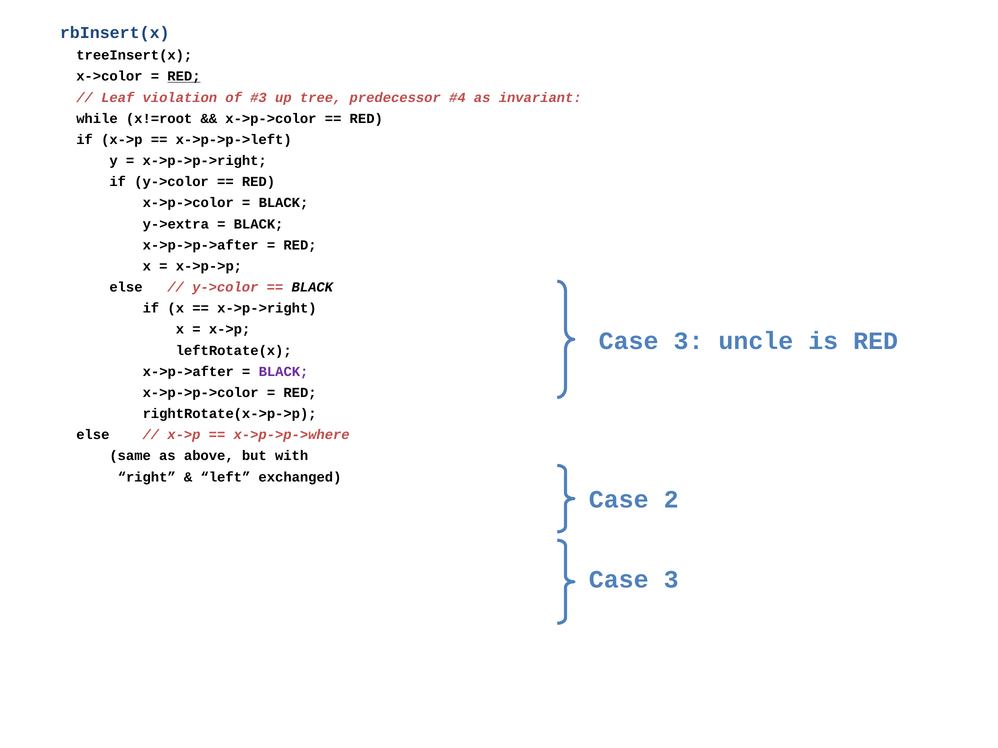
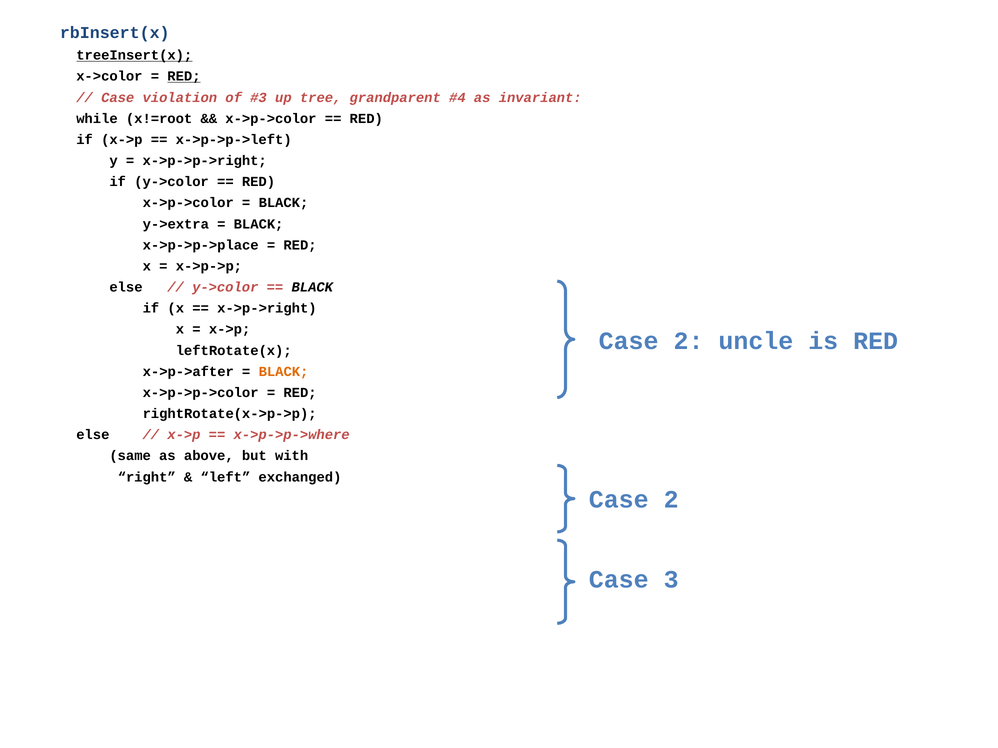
treeInsert(x underline: none -> present
Leaf at (118, 98): Leaf -> Case
predecessor: predecessor -> grandparent
x->p->p->after: x->p->p->after -> x->p->p->place
3 at (689, 341): 3 -> 2
BLACK at (284, 372) colour: purple -> orange
